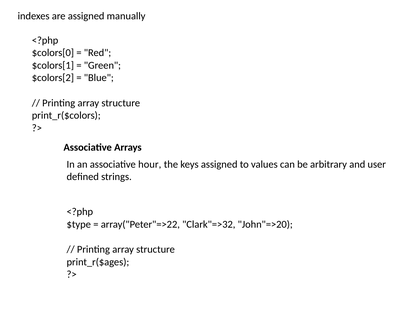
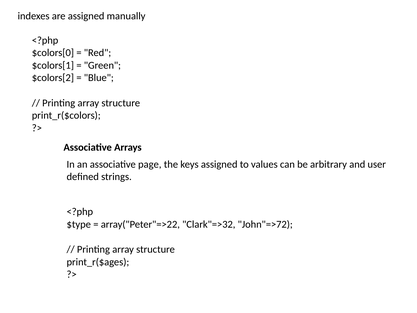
hour: hour -> page
John"=>20: John"=>20 -> John"=>72
